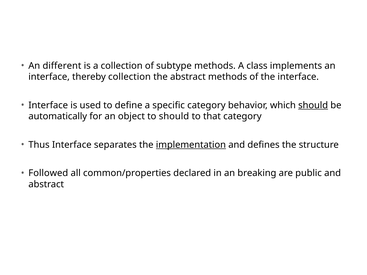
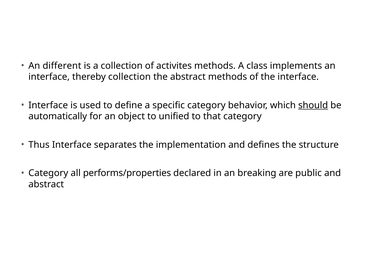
subtype: subtype -> activites
to should: should -> unified
implementation underline: present -> none
Followed at (48, 173): Followed -> Category
common/properties: common/properties -> performs/properties
